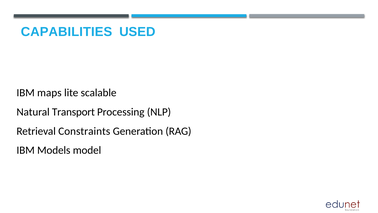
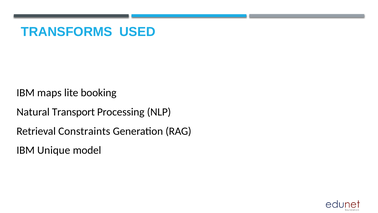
CAPABILITIES: CAPABILITIES -> TRANSFORMS
scalable: scalable -> booking
Models: Models -> Unique
